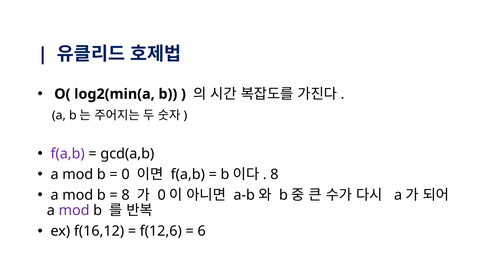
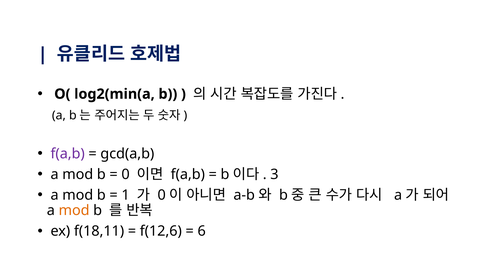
8 at (274, 175): 8 -> 3
8 at (126, 195): 8 -> 1
mod at (74, 211) colour: purple -> orange
f(16,12: f(16,12 -> f(18,11
